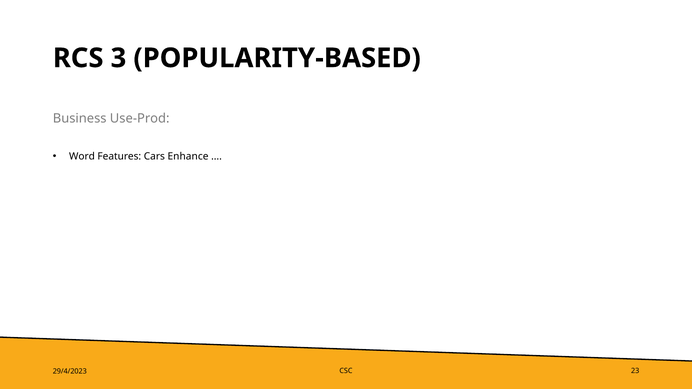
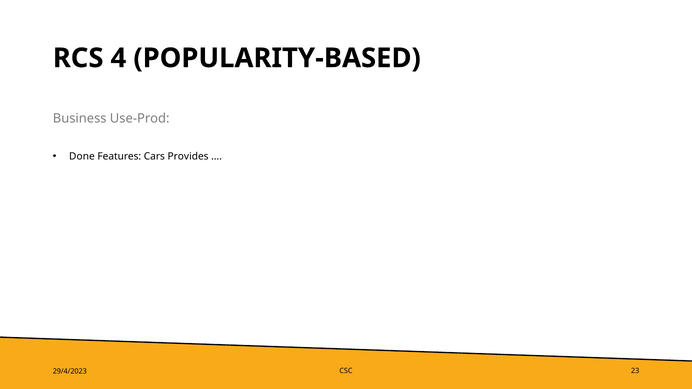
3: 3 -> 4
Word: Word -> Done
Enhance: Enhance -> Provides
